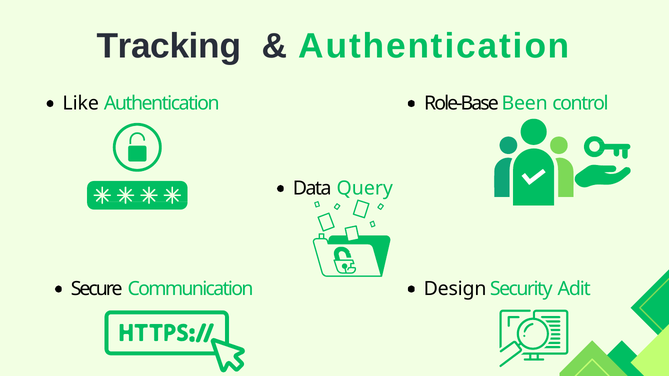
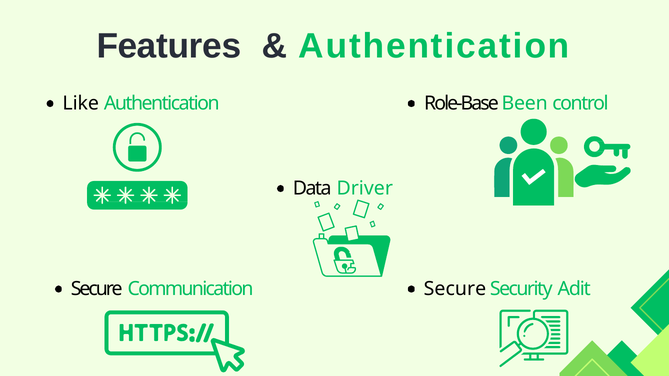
Tracking: Tracking -> Features
Query: Query -> Driver
Design at (455, 289): Design -> Secure
